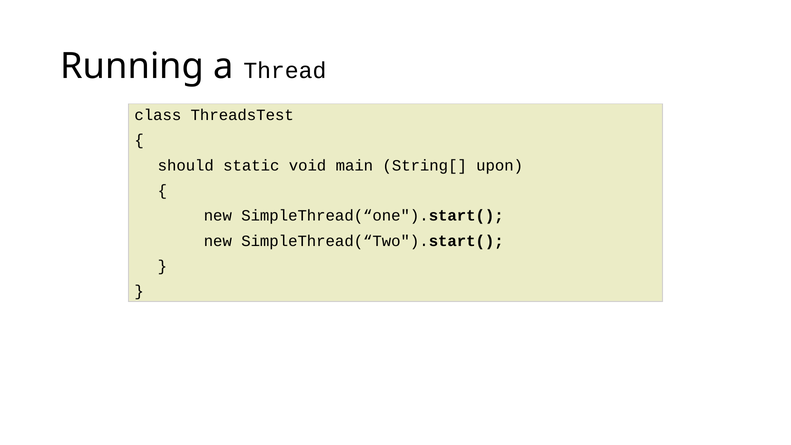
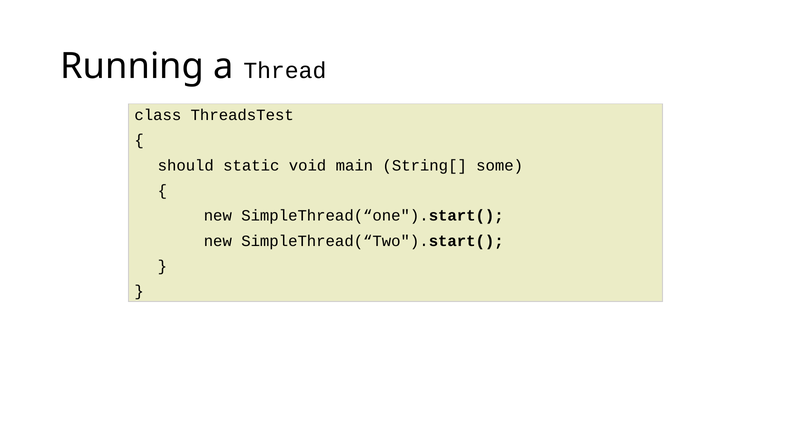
upon: upon -> some
